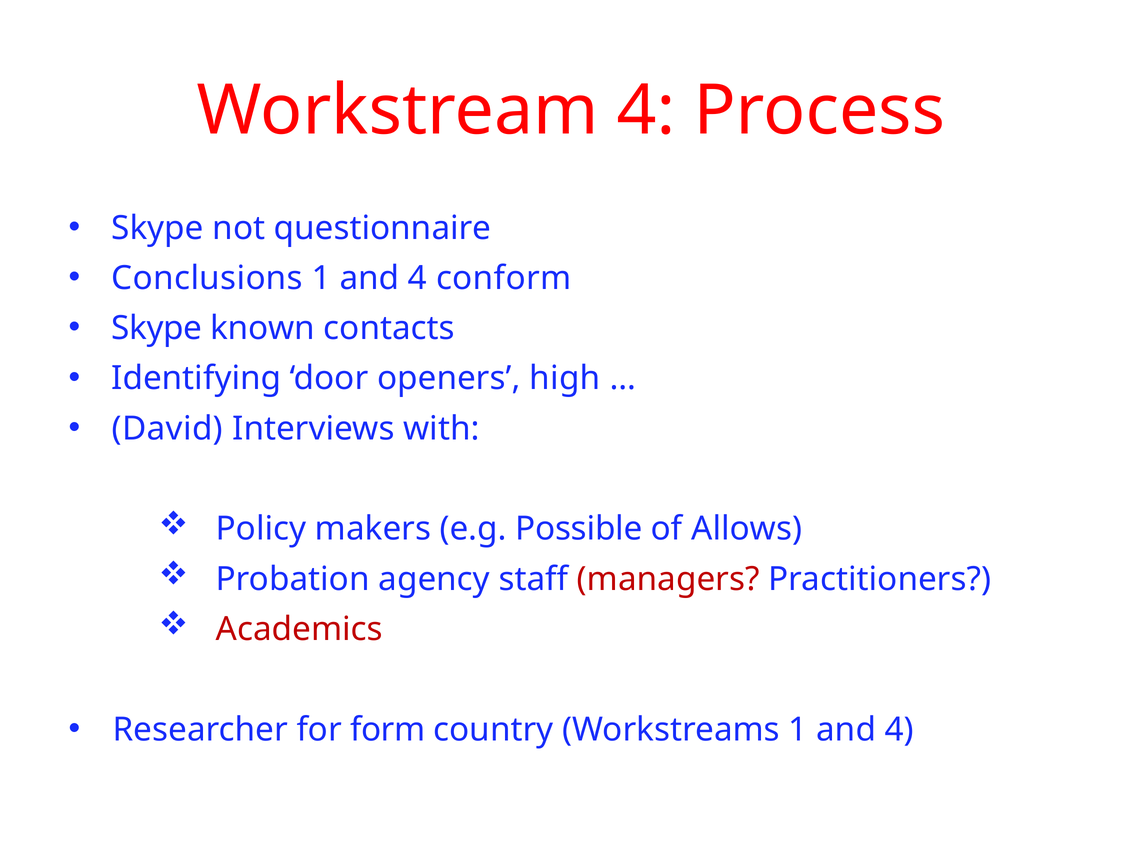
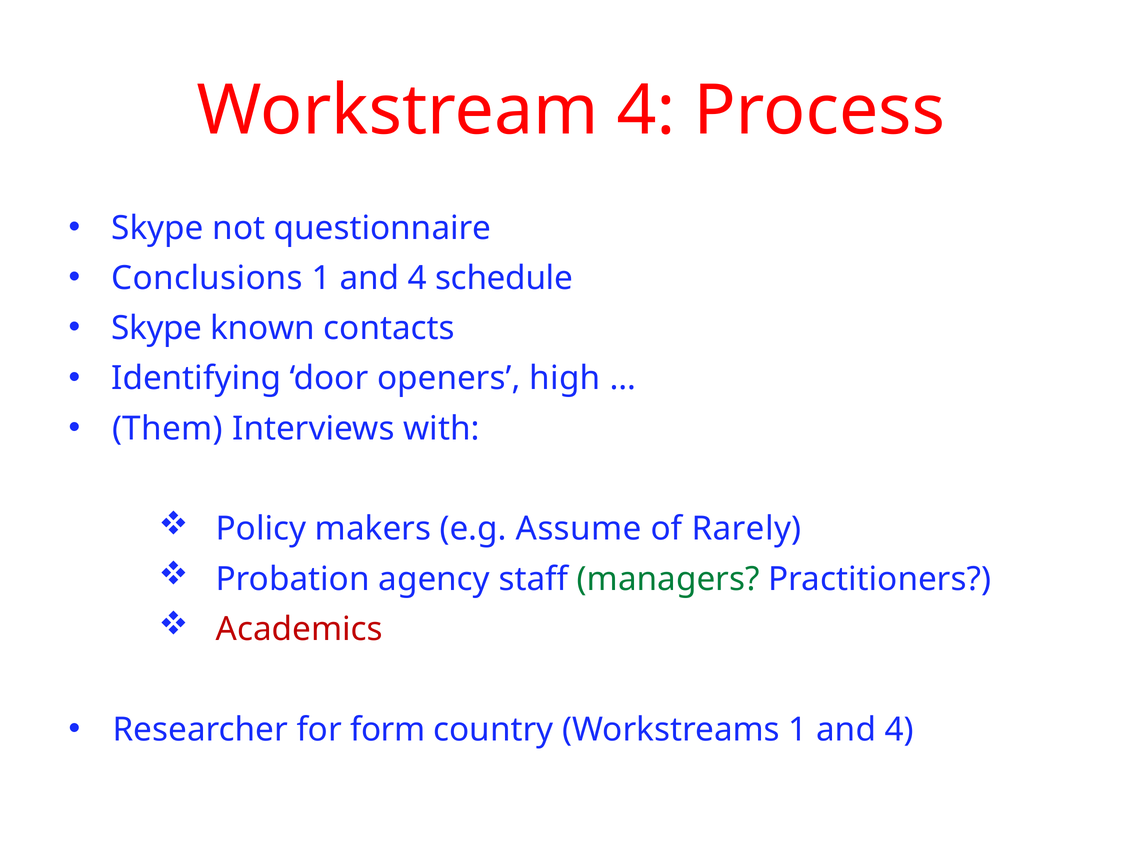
conform: conform -> schedule
David: David -> Them
Possible: Possible -> Assume
Allows: Allows -> Rarely
managers colour: red -> green
